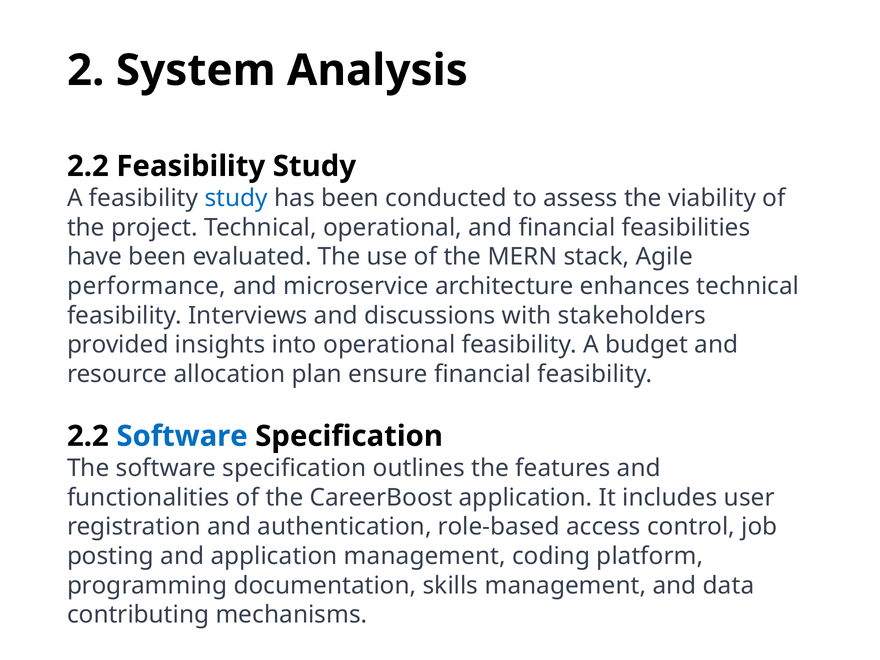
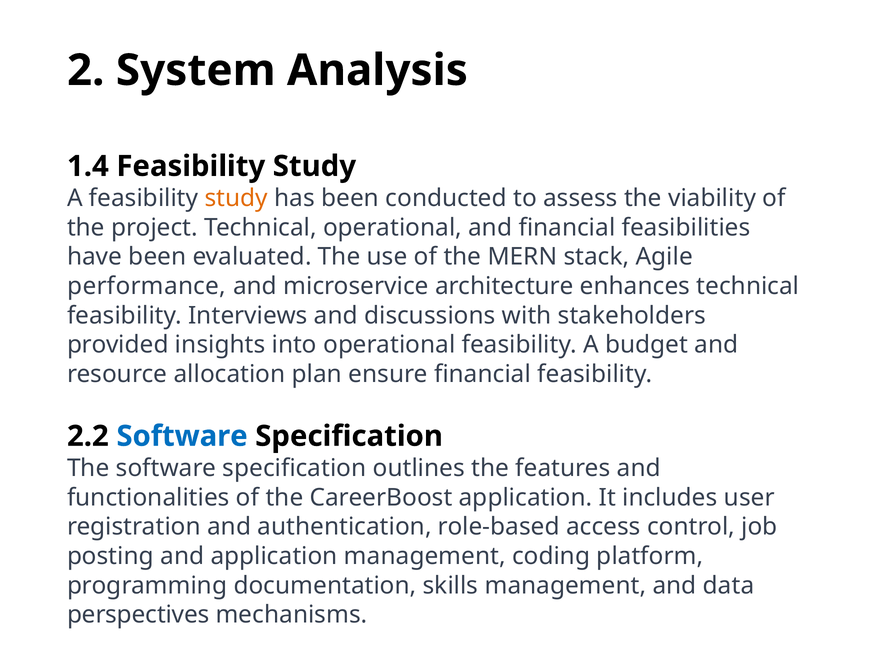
2.2 at (88, 166): 2.2 -> 1.4
study at (236, 198) colour: blue -> orange
contributing: contributing -> perspectives
